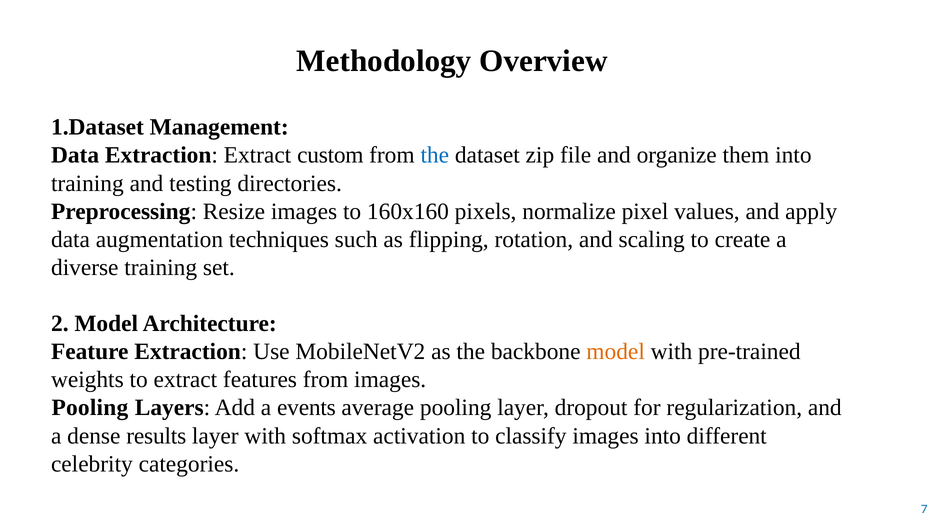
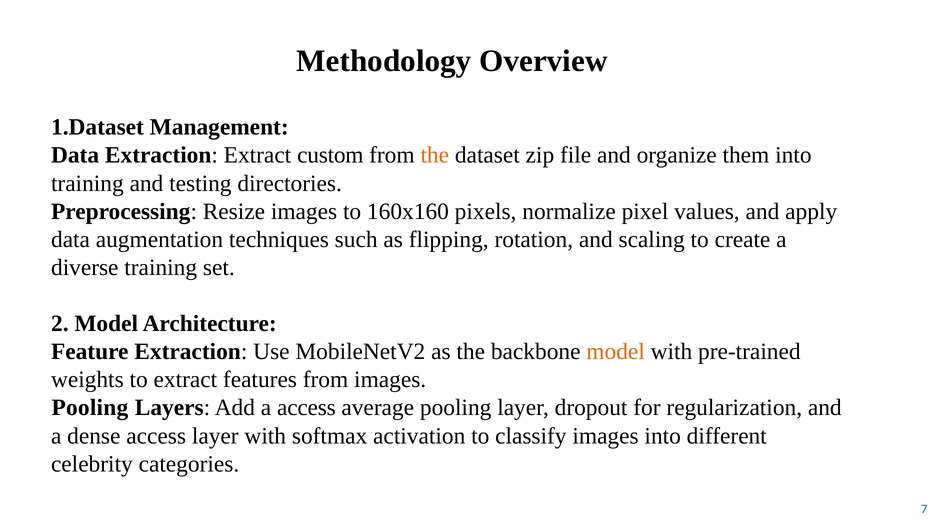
the at (435, 155) colour: blue -> orange
a events: events -> access
dense results: results -> access
